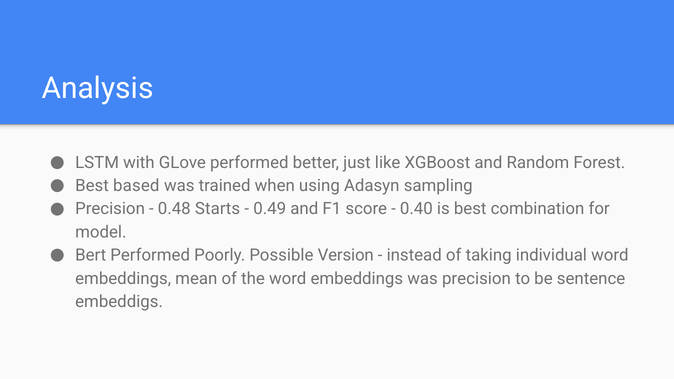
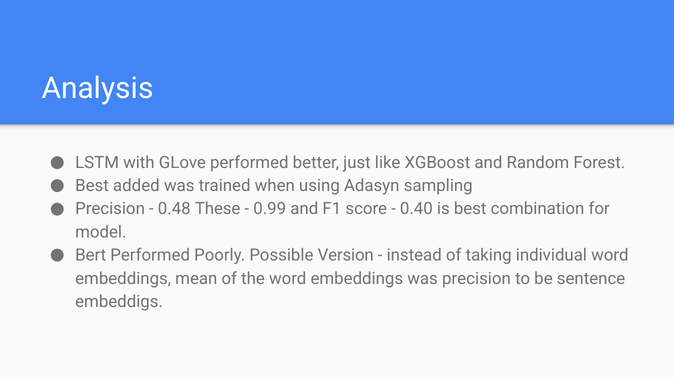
based: based -> added
Starts: Starts -> These
0.49: 0.49 -> 0.99
